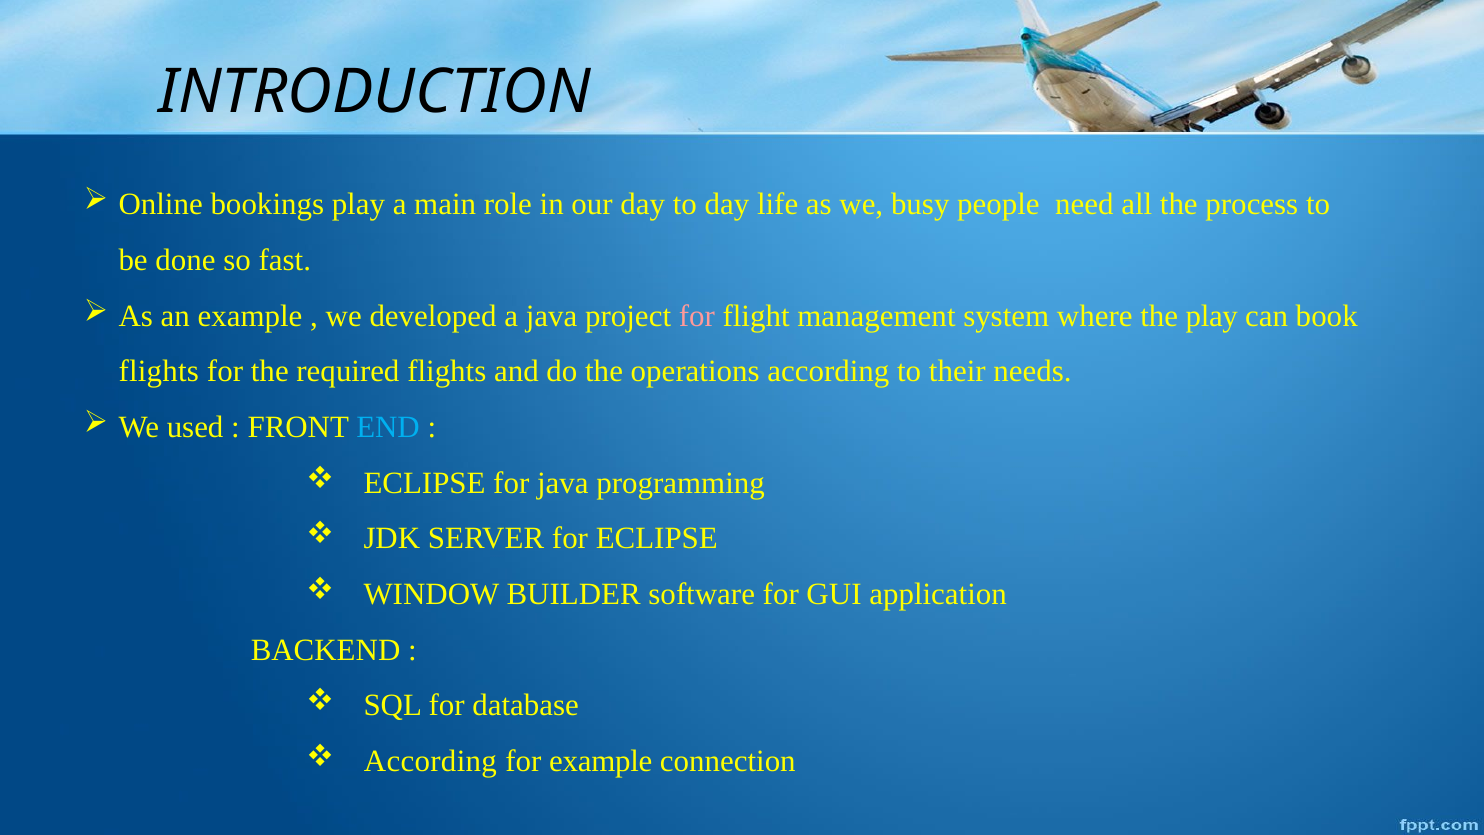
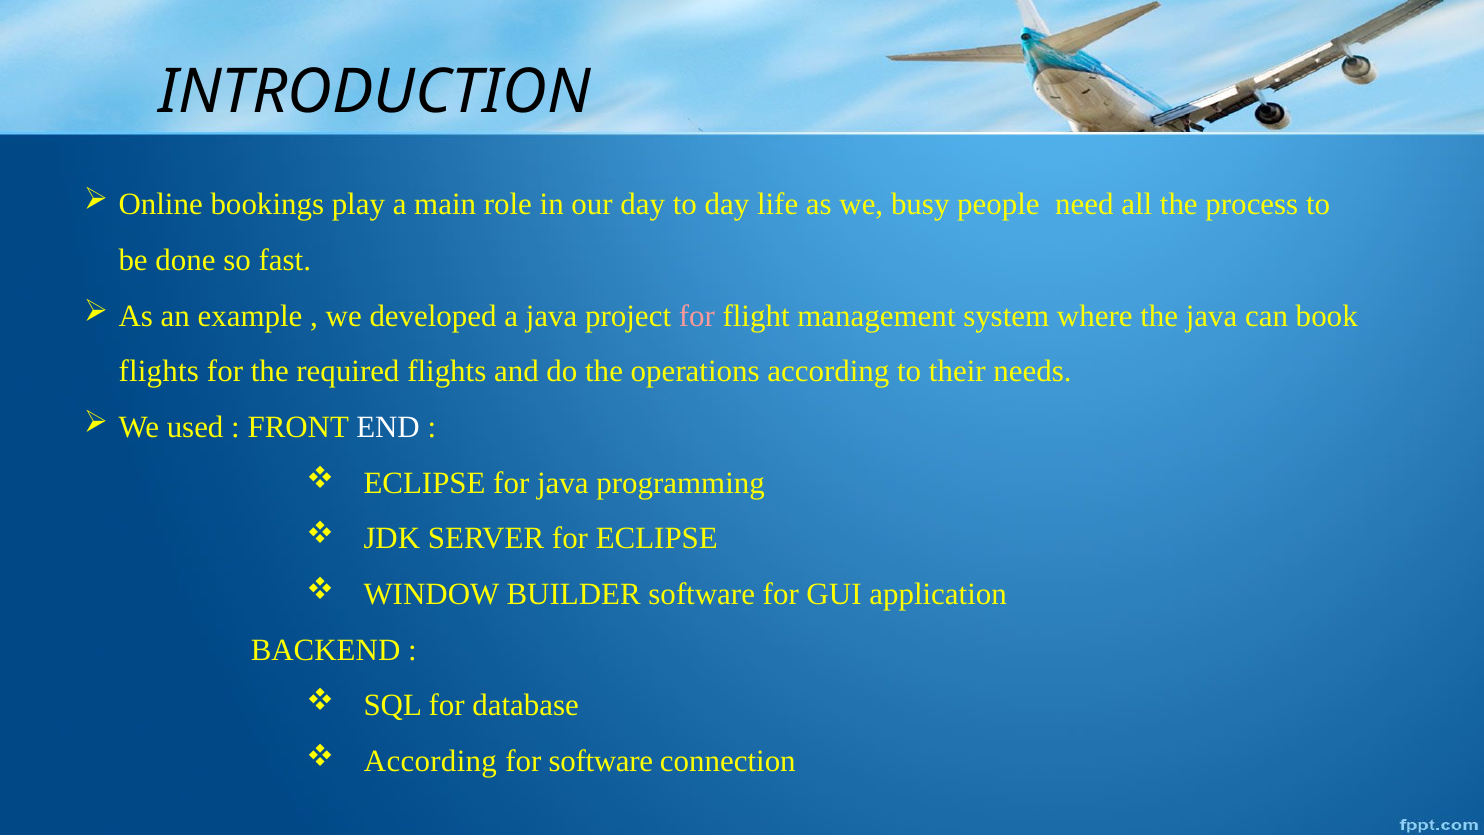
the play: play -> java
END colour: light blue -> white
for example: example -> software
